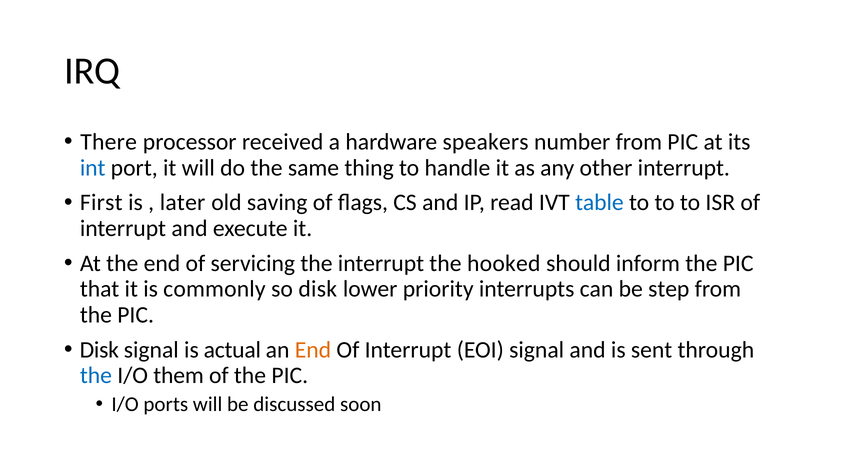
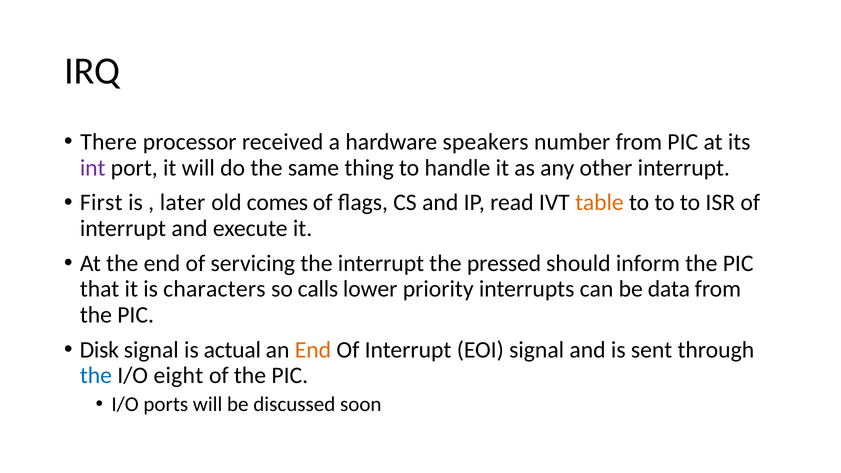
int colour: blue -> purple
saving: saving -> comes
table colour: blue -> orange
hooked: hooked -> pressed
commonly: commonly -> characters
so disk: disk -> calls
step: step -> data
them: them -> eight
